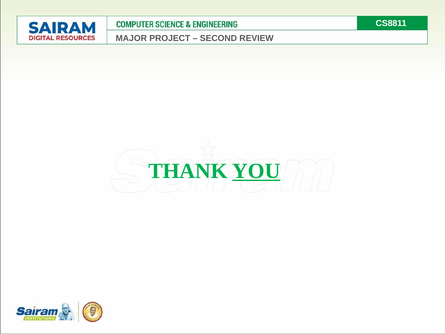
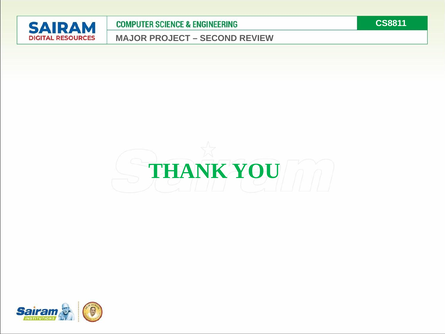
YOU underline: present -> none
